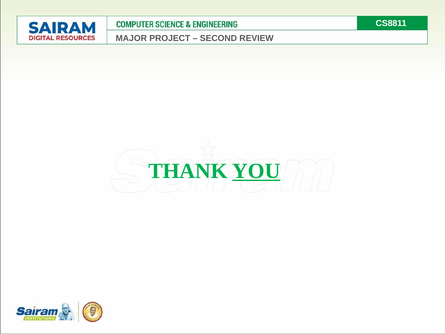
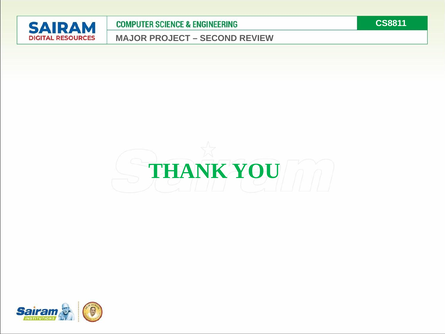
YOU underline: present -> none
